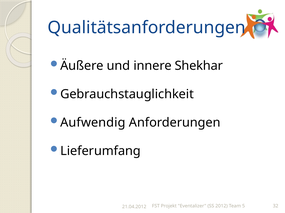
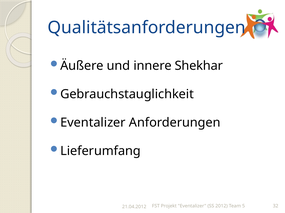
Aufwendig at (93, 123): Aufwendig -> Eventalizer
